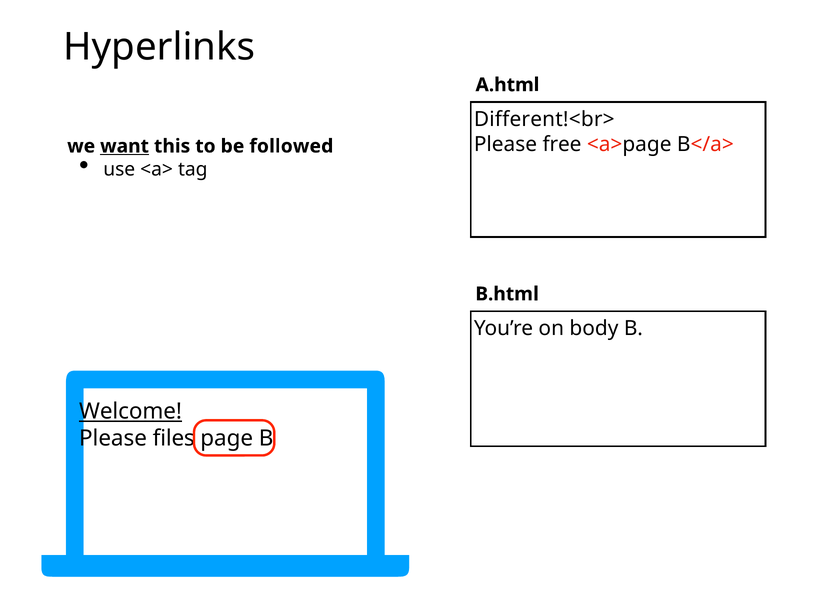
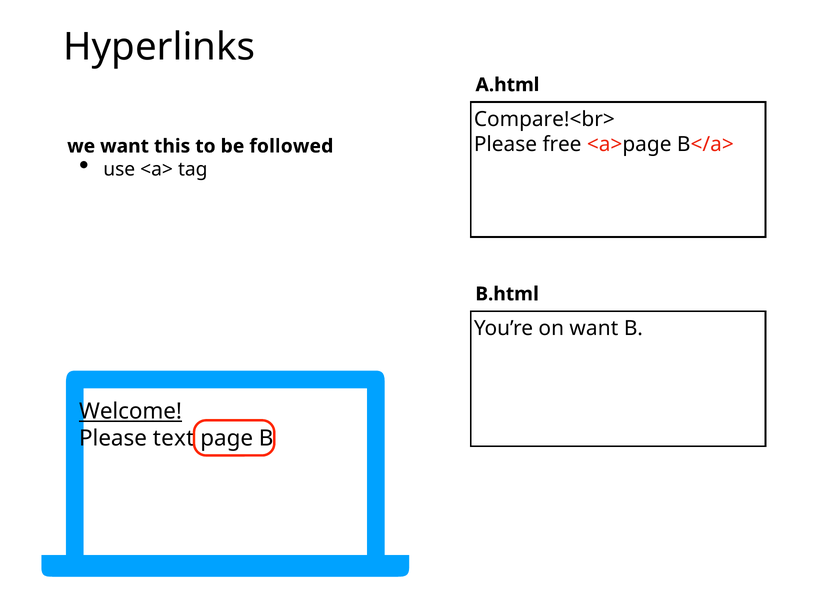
Different!<br>: Different!<br> -> Compare!<br>
want at (125, 146) underline: present -> none
on body: body -> want
files: files -> text
